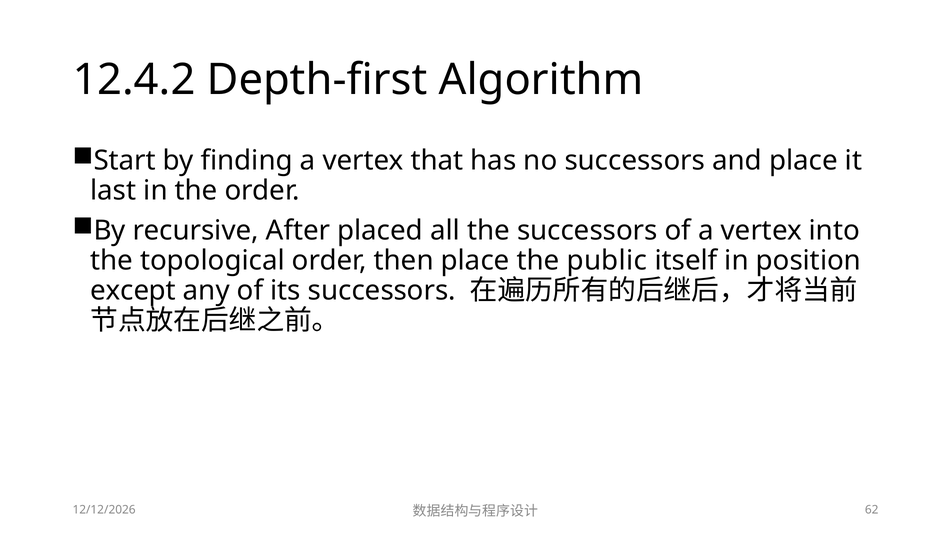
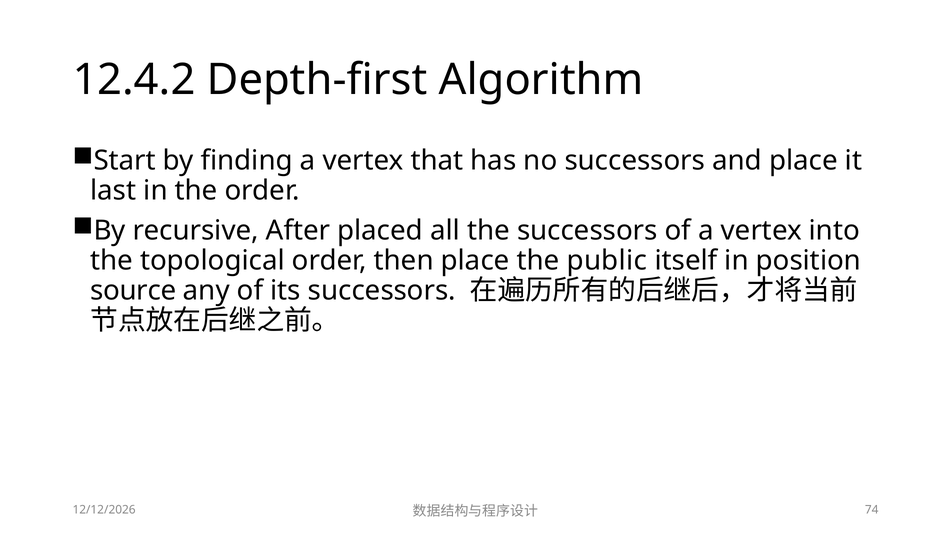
except: except -> source
62: 62 -> 74
